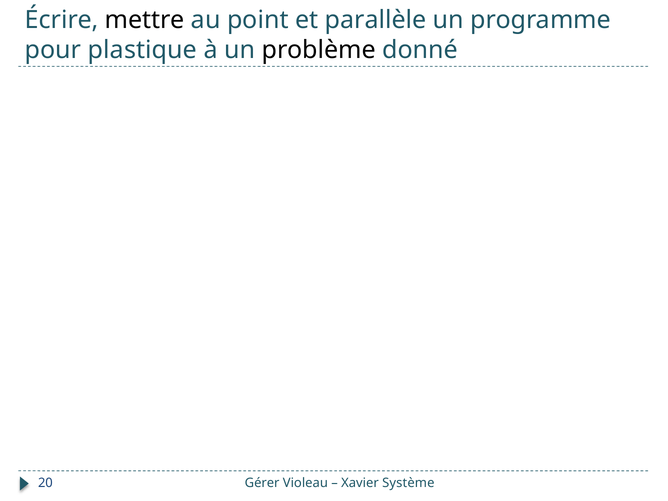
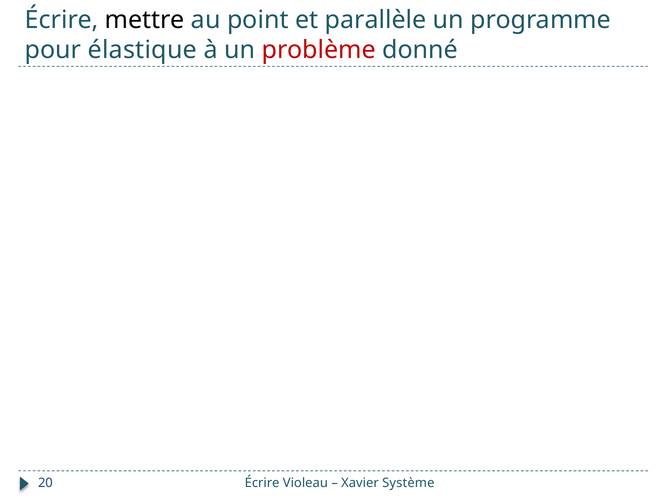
plastique: plastique -> élastique
problème colour: black -> red
Gérer at (262, 483): Gérer -> Écrire
